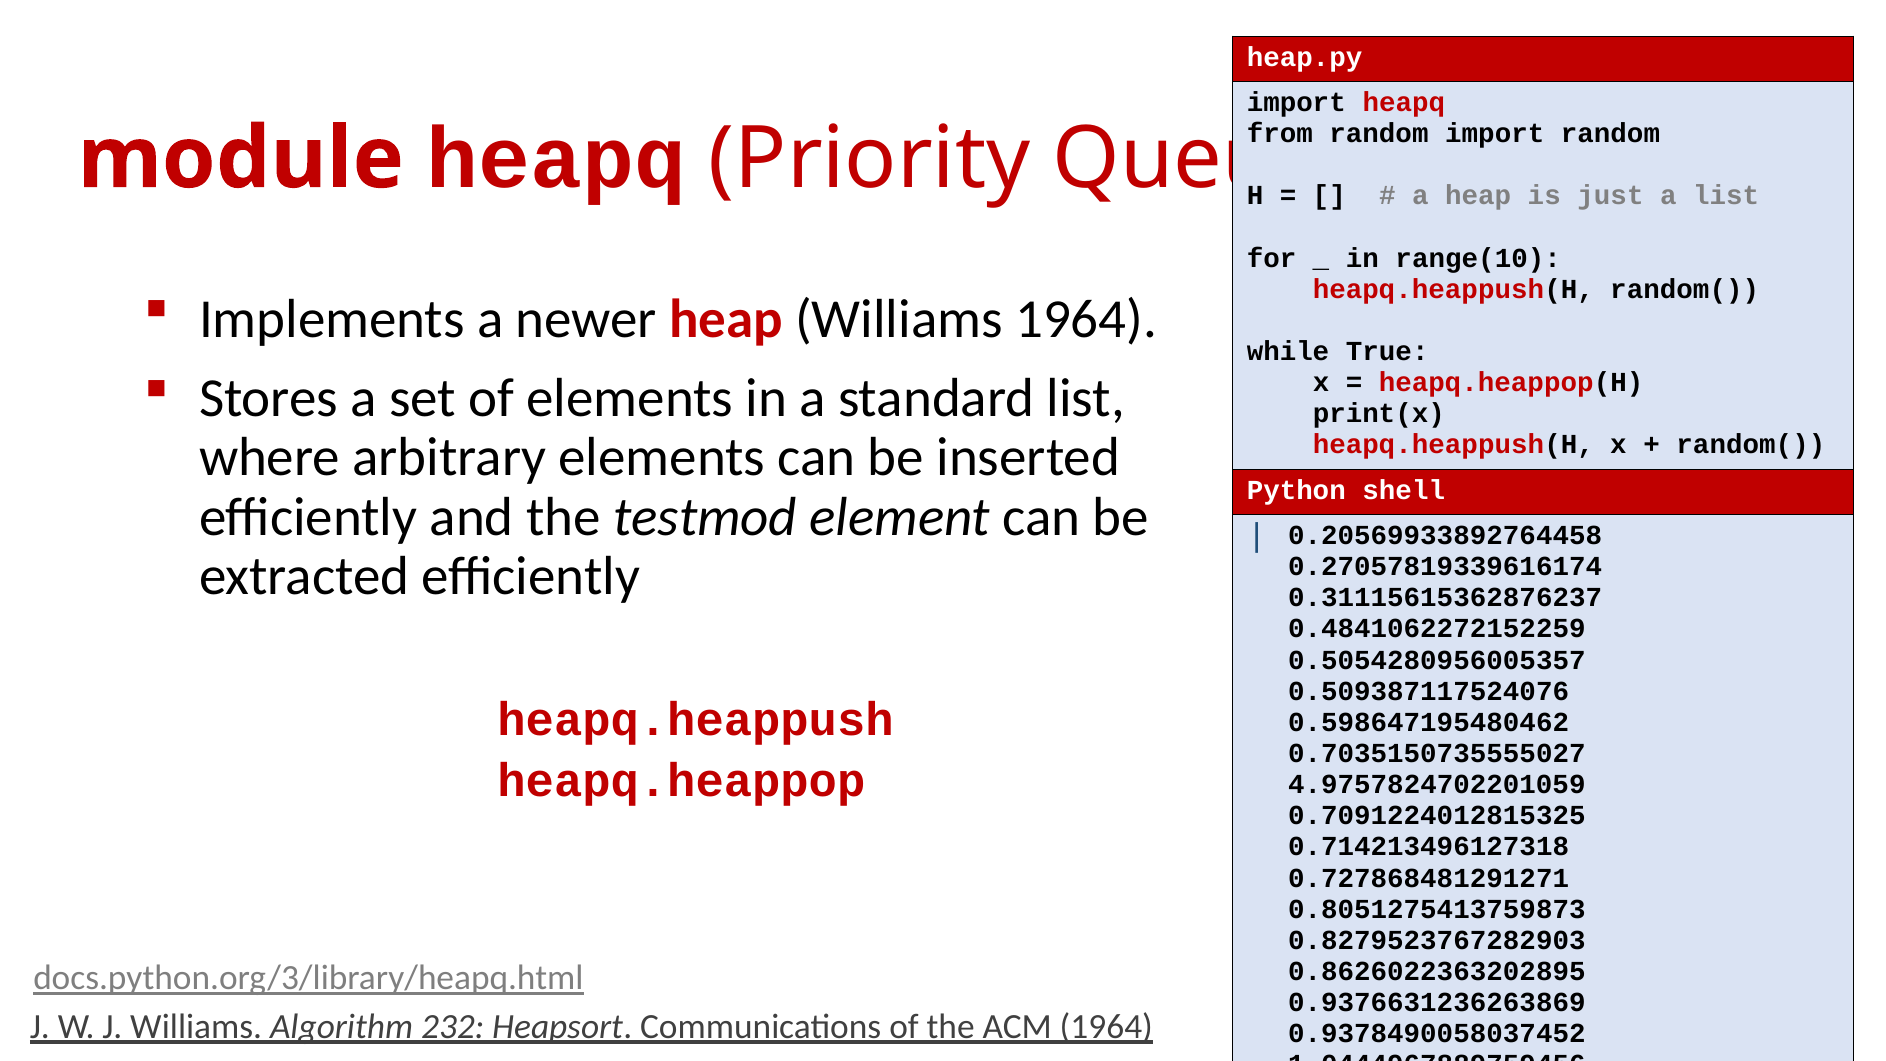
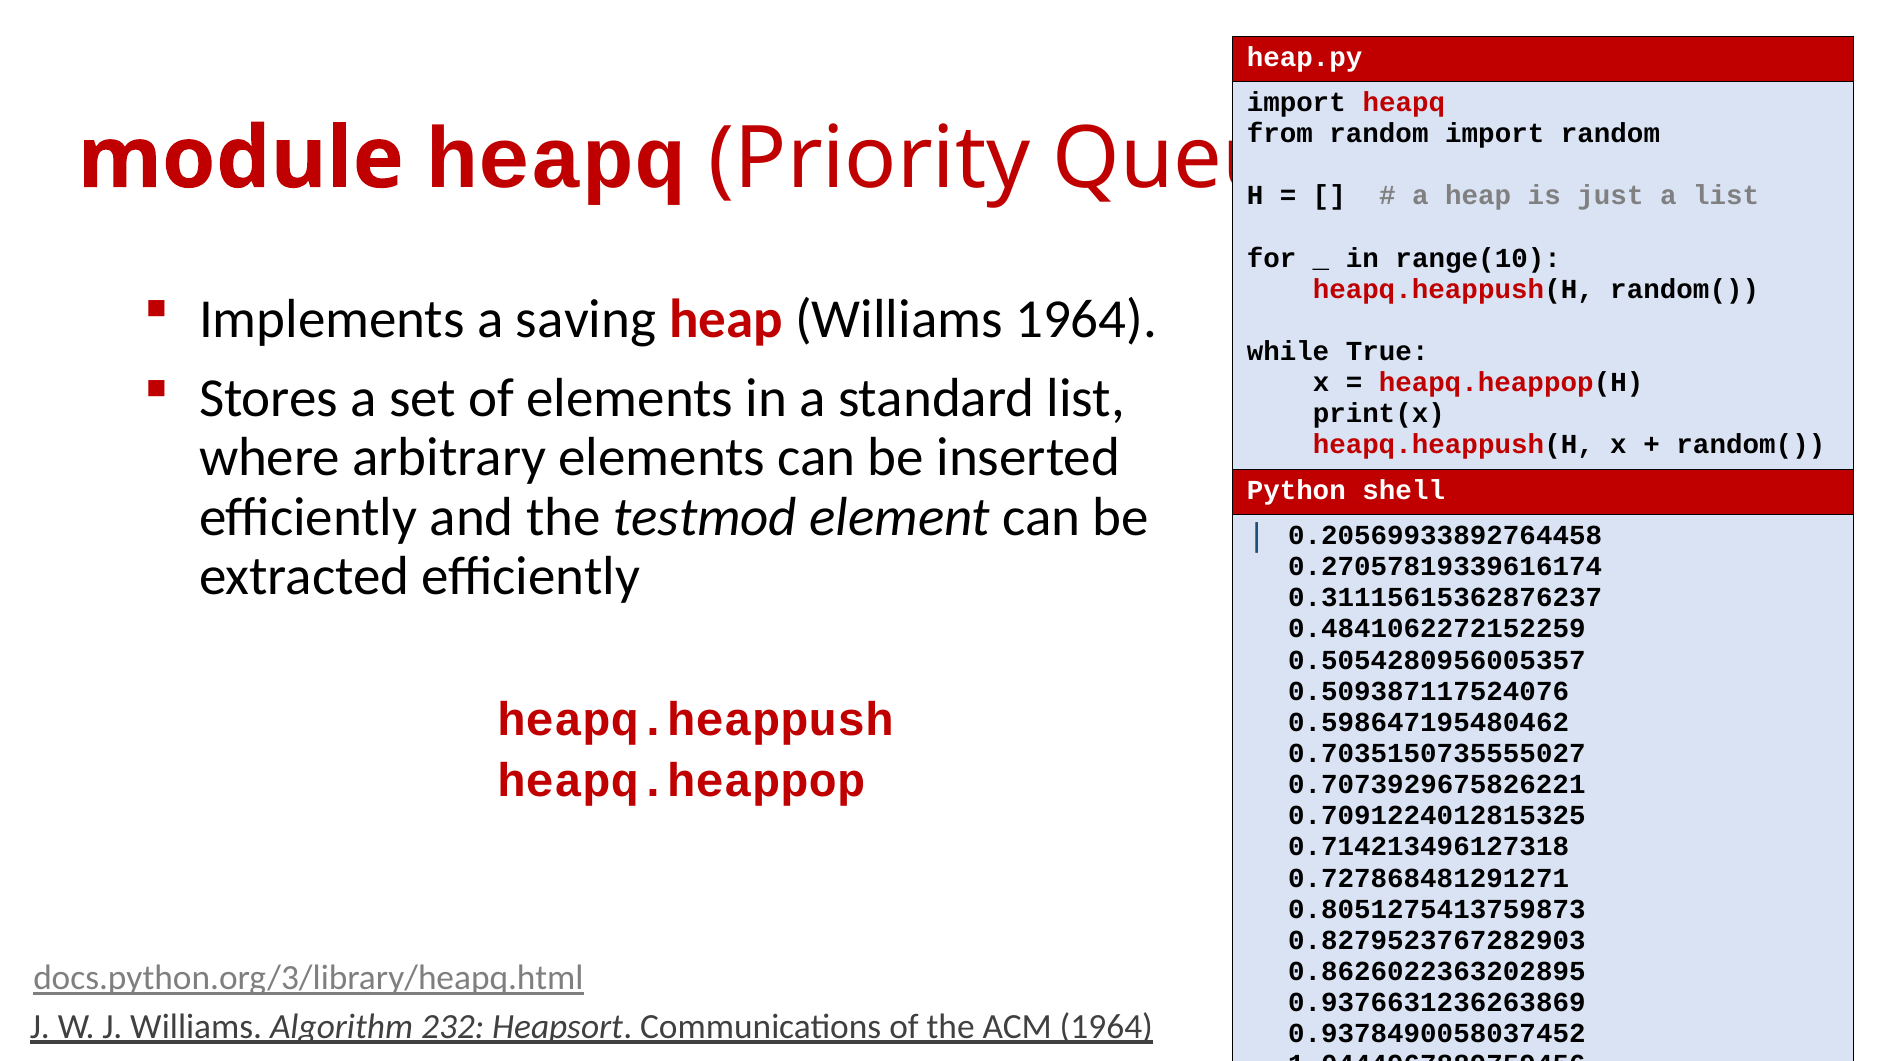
newer: newer -> saving
4.9757824702201059: 4.9757824702201059 -> 0.7073929675826221
